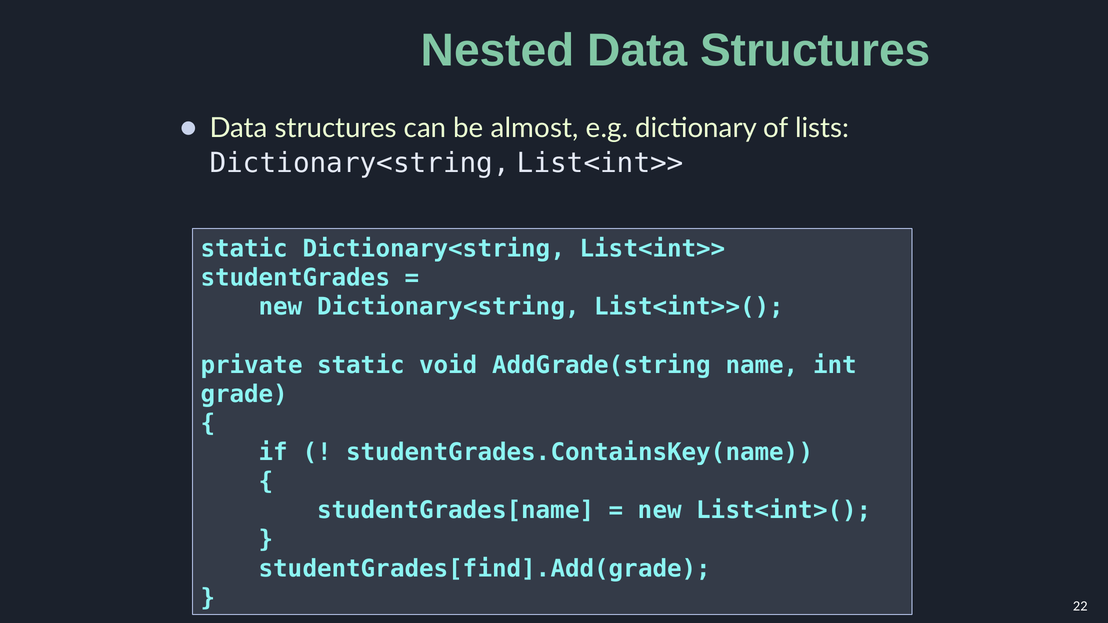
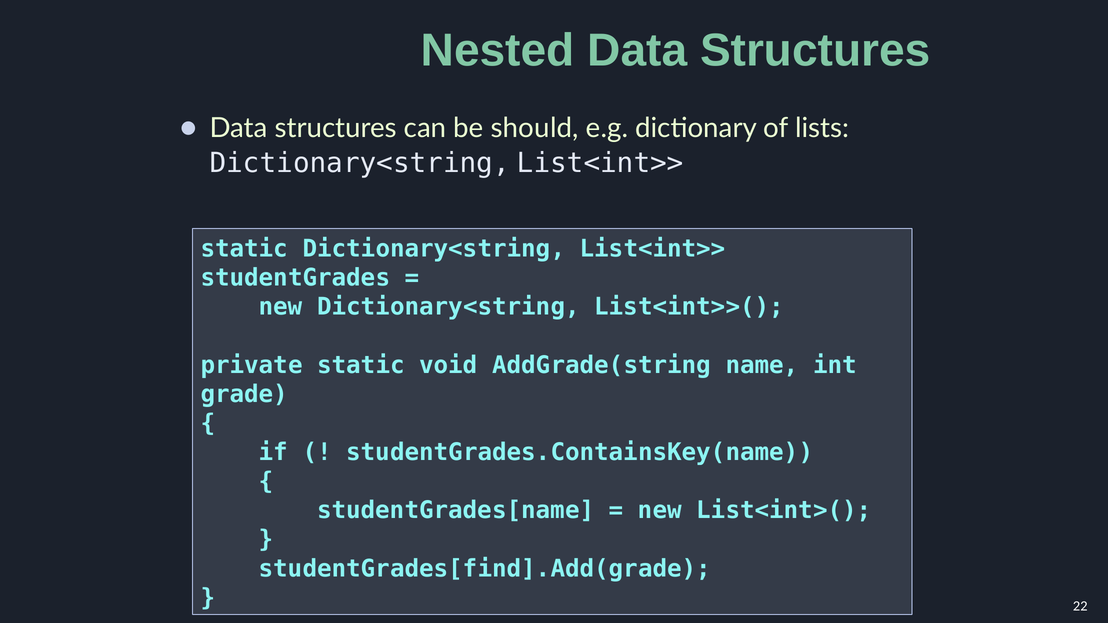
almost: almost -> should
